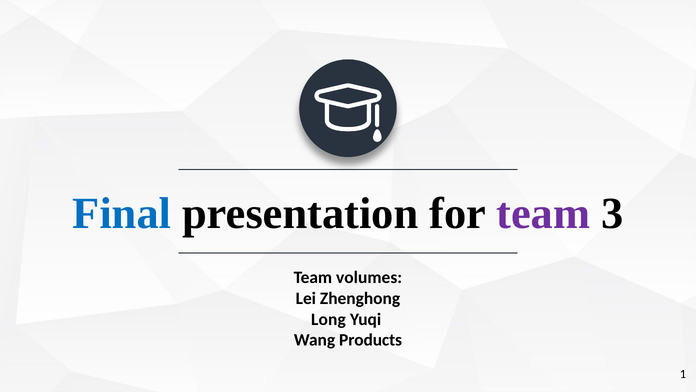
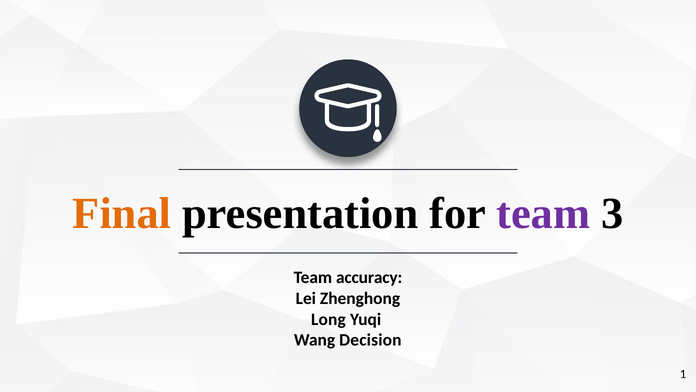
Final colour: blue -> orange
volumes: volumes -> accuracy
Products: Products -> Decision
